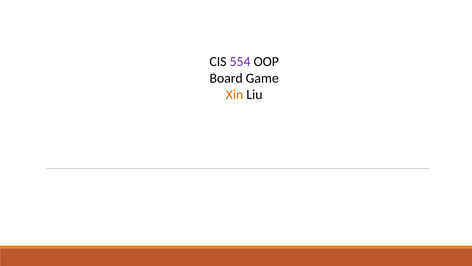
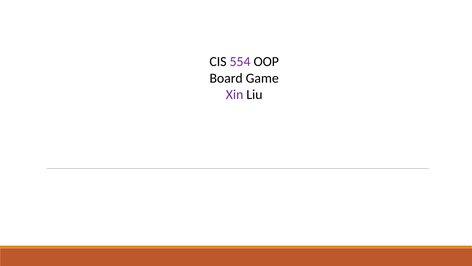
Xin colour: orange -> purple
